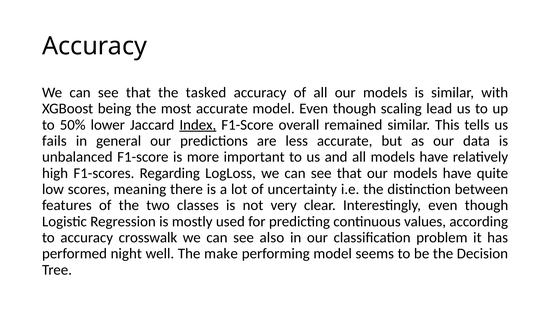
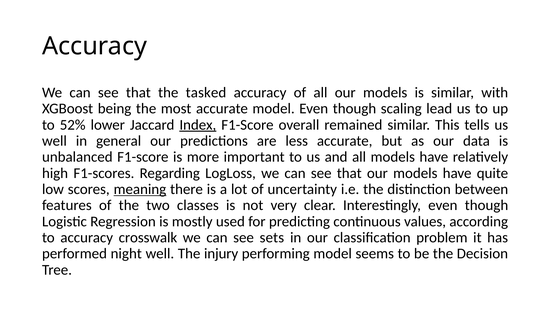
50%: 50% -> 52%
fails at (54, 141): fails -> well
meaning underline: none -> present
also: also -> sets
make: make -> injury
